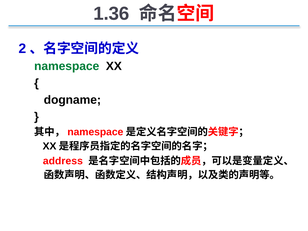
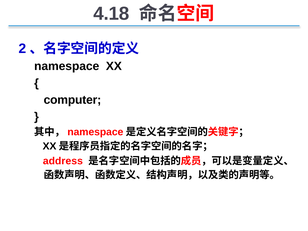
1.36: 1.36 -> 4.18
namespace colour: green -> black
dogname: dogname -> computer
